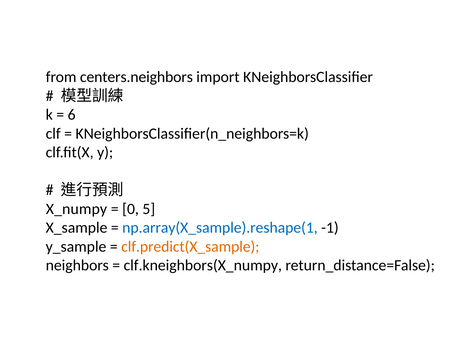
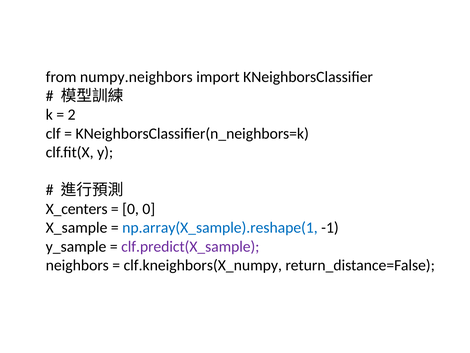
centers.neighbors: centers.neighbors -> numpy.neighbors
6: 6 -> 2
X_numpy: X_numpy -> X_centers
0 5: 5 -> 0
clf.predict(X_sample colour: orange -> purple
